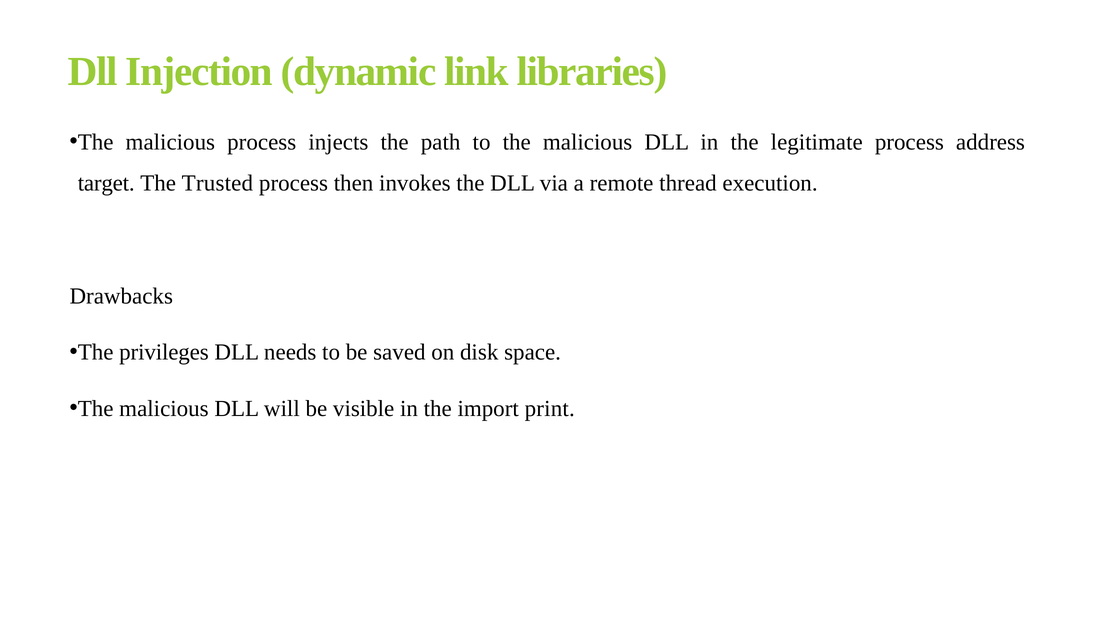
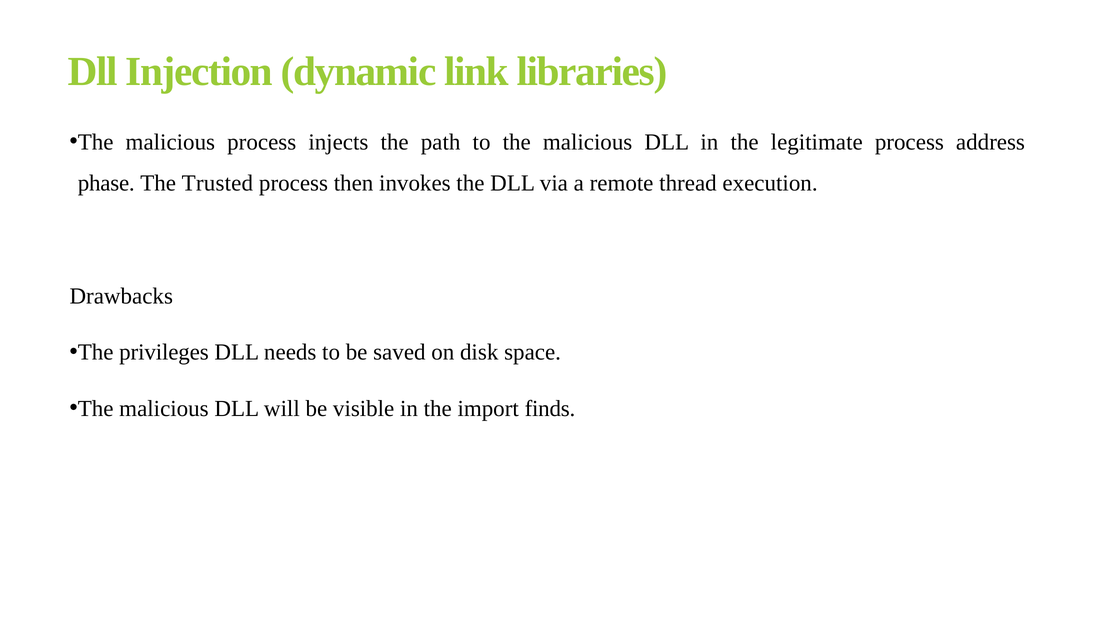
target: target -> phase
print: print -> finds
